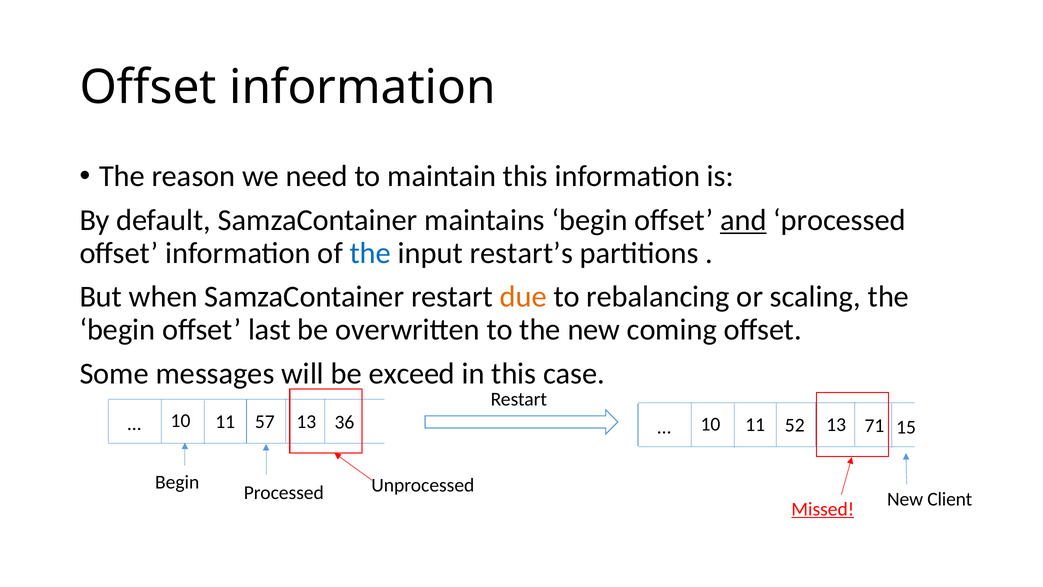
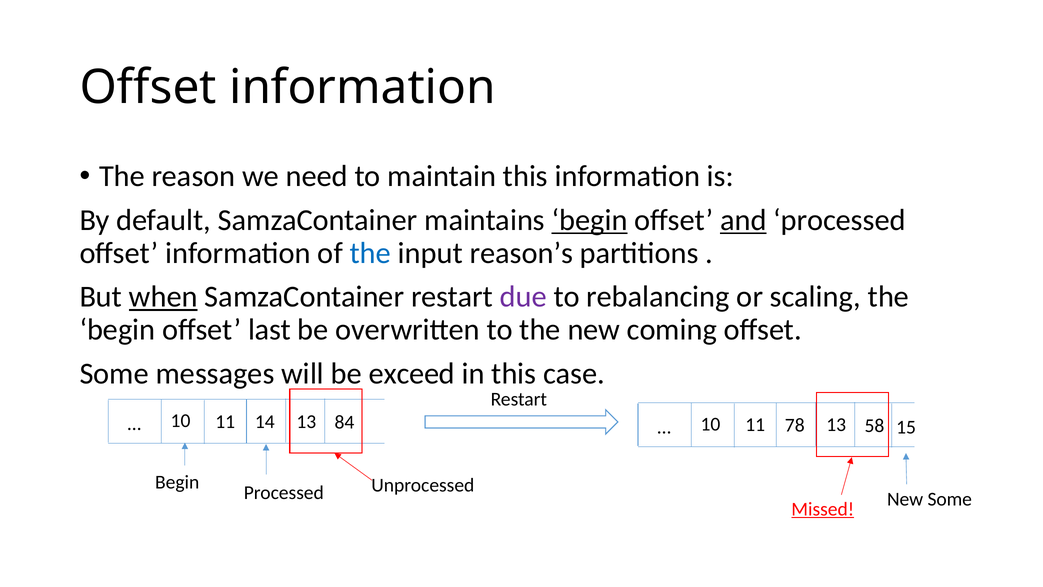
begin at (590, 220) underline: none -> present
restart’s: restart’s -> reason’s
when underline: none -> present
due colour: orange -> purple
57: 57 -> 14
36: 36 -> 84
52: 52 -> 78
71: 71 -> 58
New Client: Client -> Some
